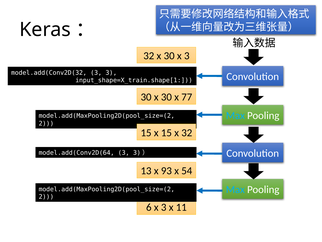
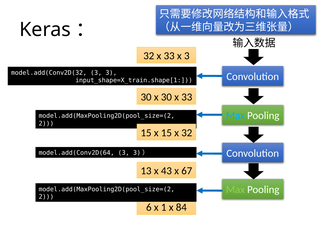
32 x 30: 30 -> 33
30 x 77: 77 -> 33
93: 93 -> 43
54: 54 -> 67
Max at (235, 189) colour: light blue -> light green
6 x 3: 3 -> 1
11: 11 -> 84
